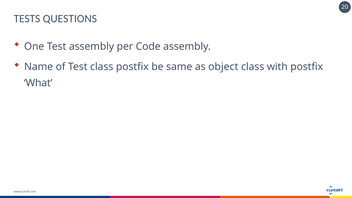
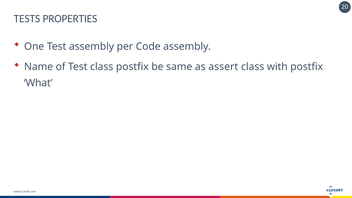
QUESTIONS: QUESTIONS -> PROPERTIES
object: object -> assert
